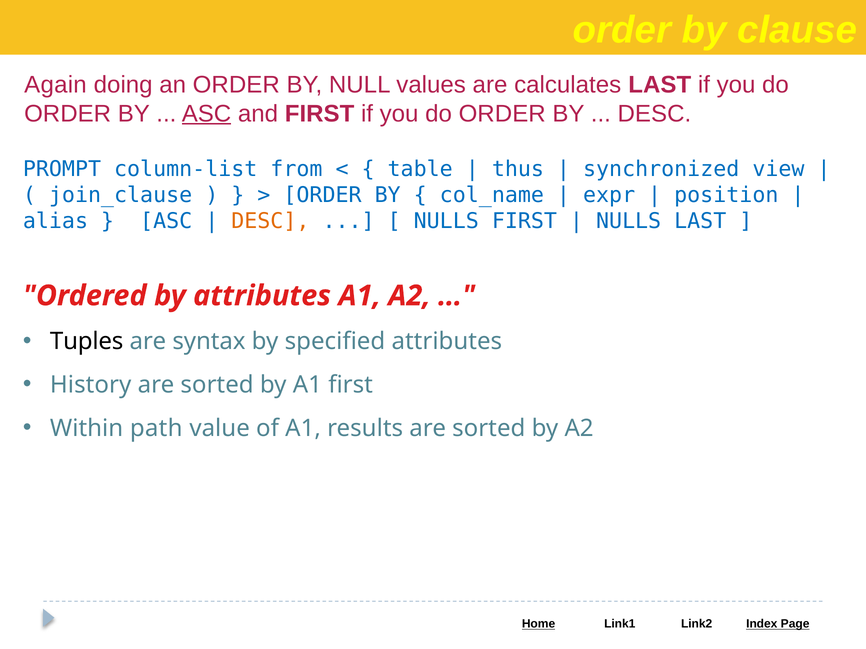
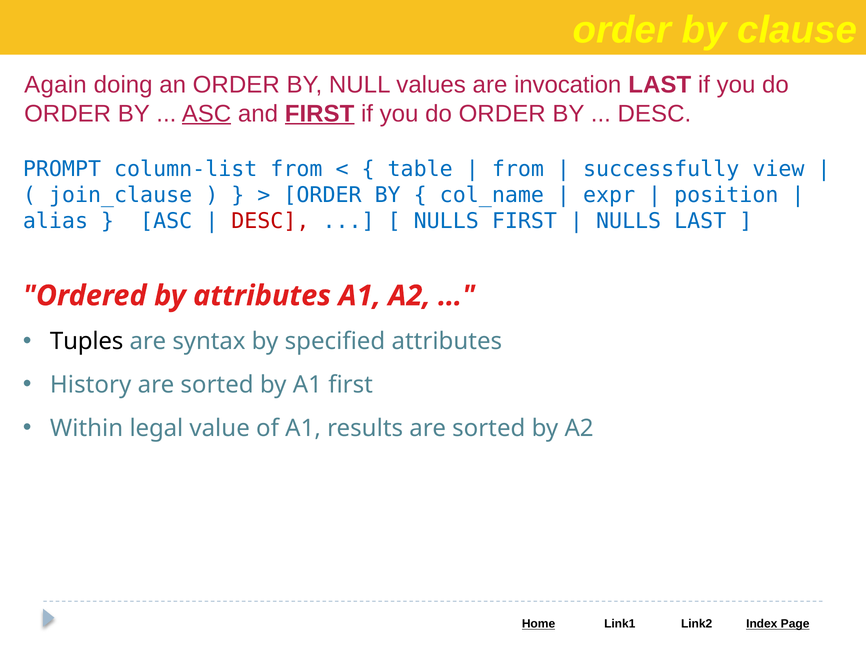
calculates: calculates -> invocation
FIRST at (320, 114) underline: none -> present
thus at (518, 169): thus -> from
synchronized: synchronized -> successfully
DESC at (270, 221) colour: orange -> red
path: path -> legal
